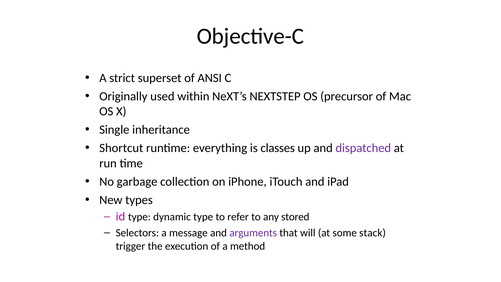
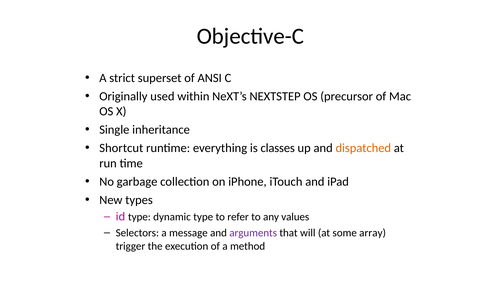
dispatched colour: purple -> orange
stored: stored -> values
stack: stack -> array
